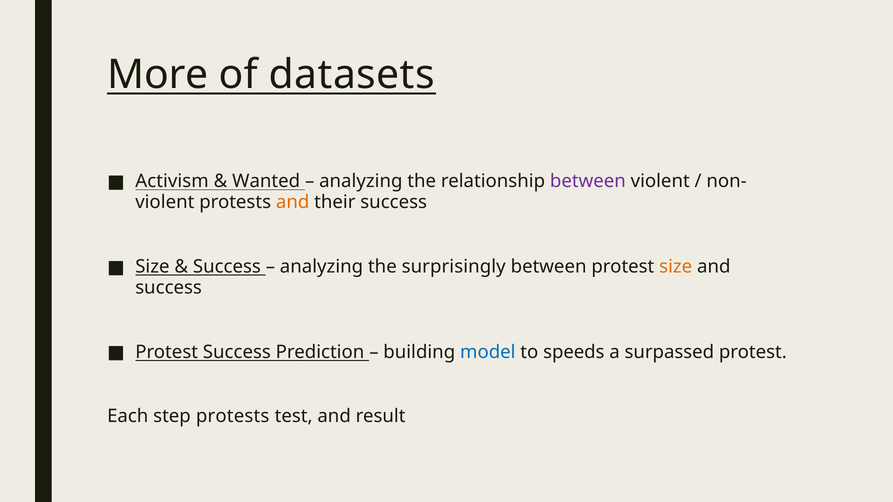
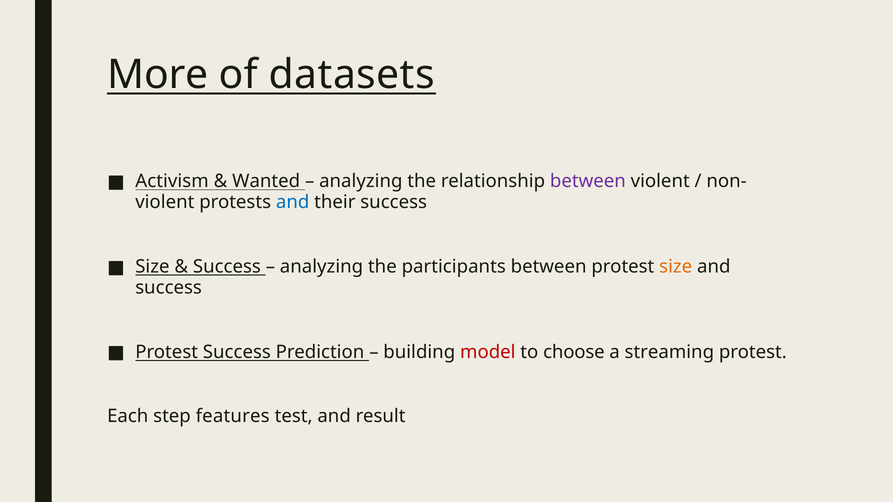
and at (293, 202) colour: orange -> blue
surprisingly: surprisingly -> participants
model colour: blue -> red
speeds: speeds -> choose
surpassed: surpassed -> streaming
step protests: protests -> features
